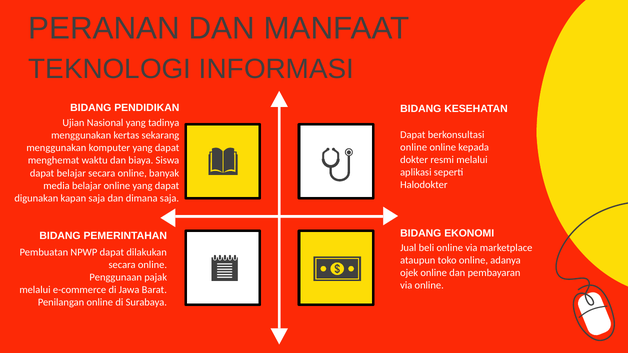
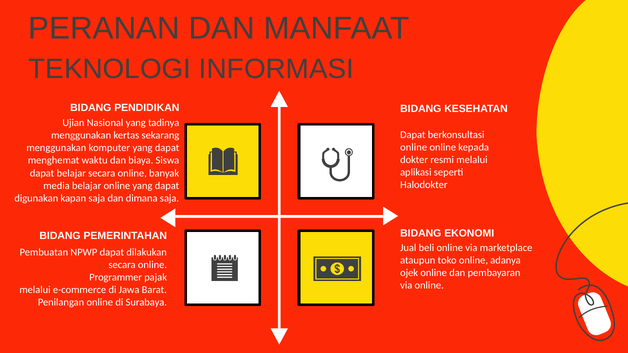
Penggunaan: Penggunaan -> Programmer
